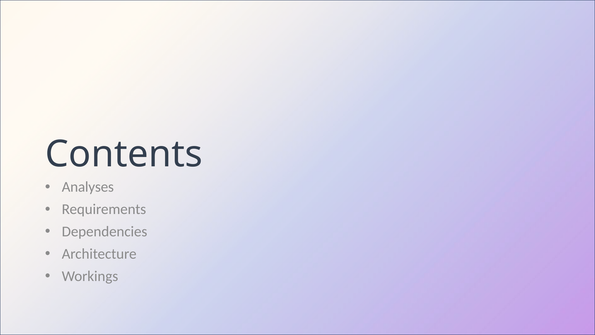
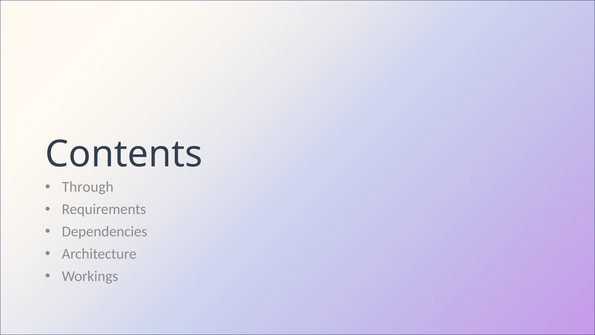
Analyses: Analyses -> Through
